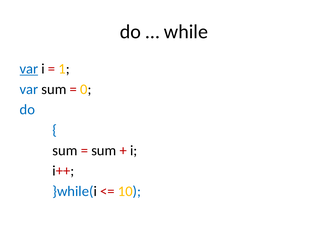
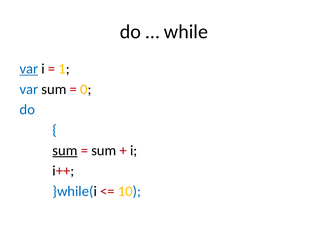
sum at (65, 150) underline: none -> present
